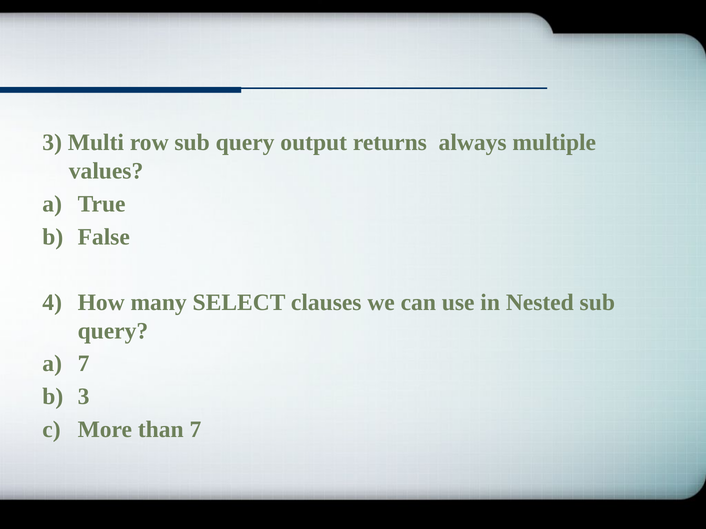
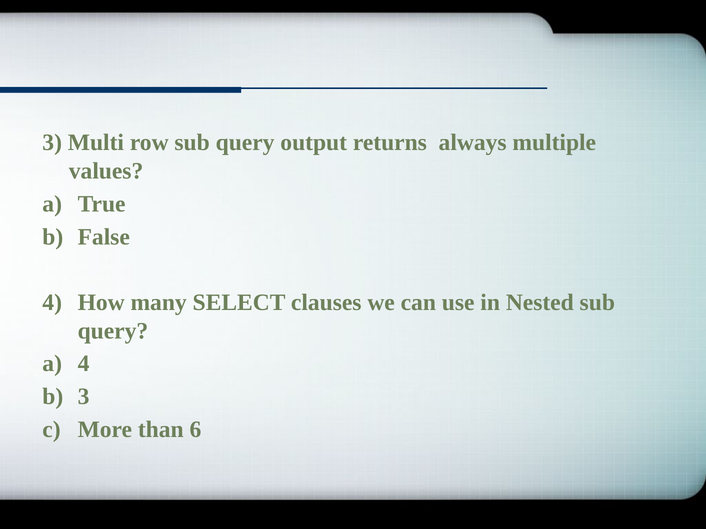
7 at (84, 364): 7 -> 4
than 7: 7 -> 6
